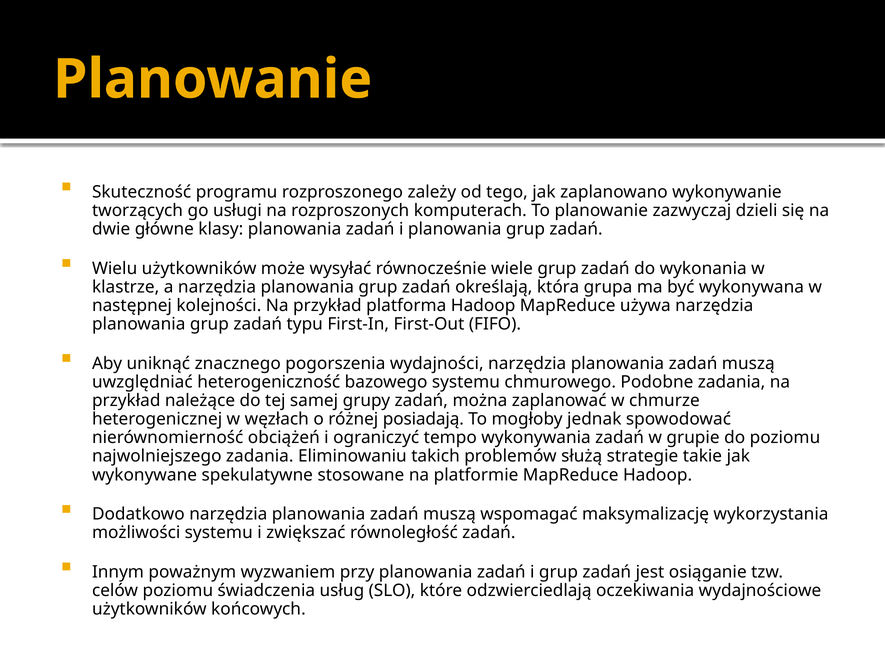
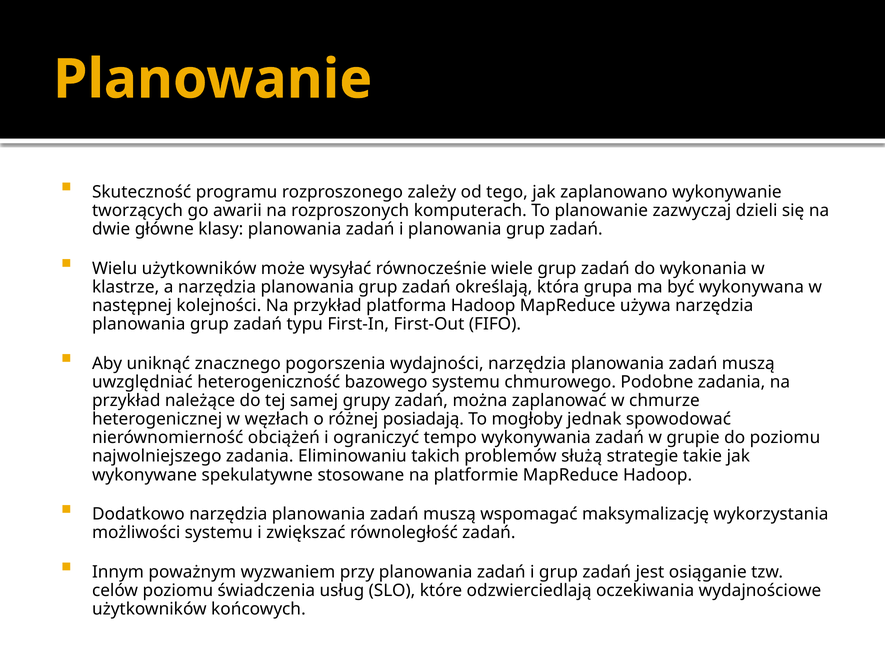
usługi: usługi -> awarii
